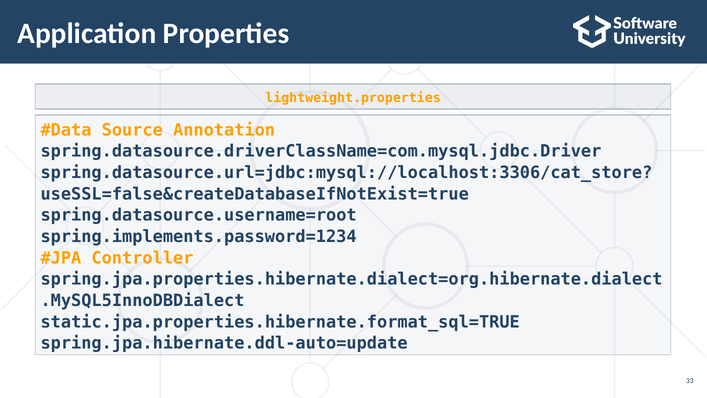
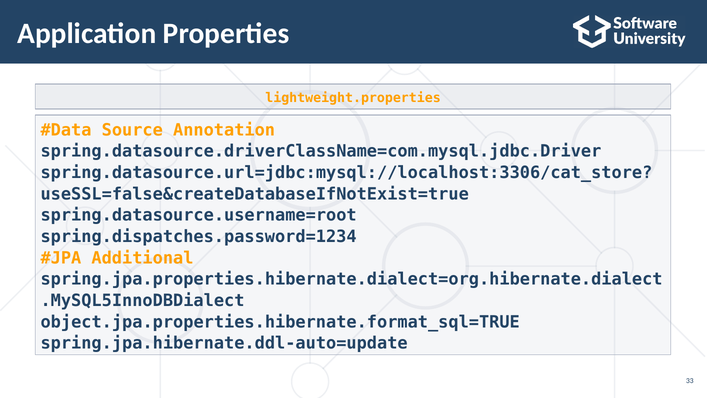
spring.implements.password=1234: spring.implements.password=1234 -> spring.dispatches.password=1234
Controller: Controller -> Additional
static.jpa.properties.hibernate.format_sql=TRUE: static.jpa.properties.hibernate.format_sql=TRUE -> object.jpa.properties.hibernate.format_sql=TRUE
